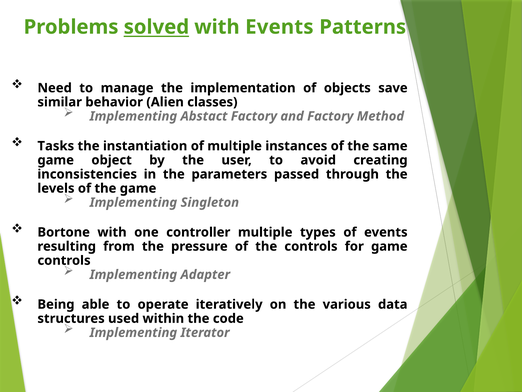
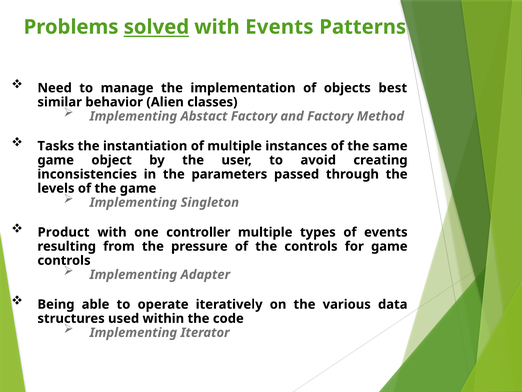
save: save -> best
Bortone: Bortone -> Product
